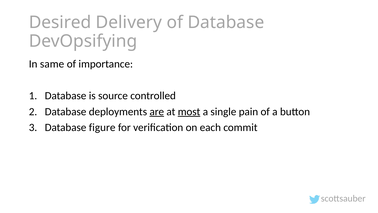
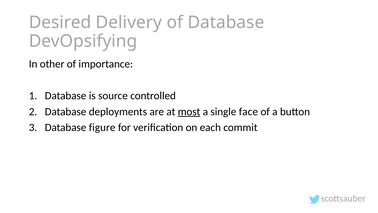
same: same -> other
are underline: present -> none
pain: pain -> face
